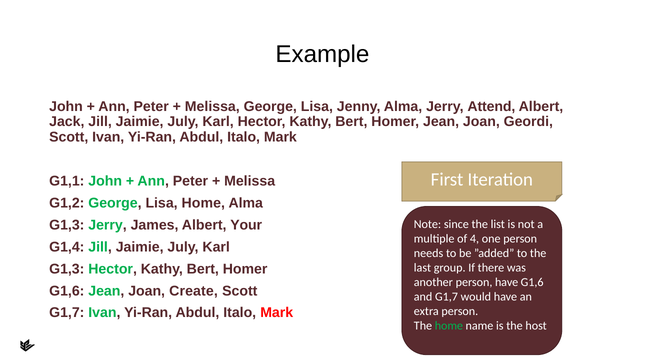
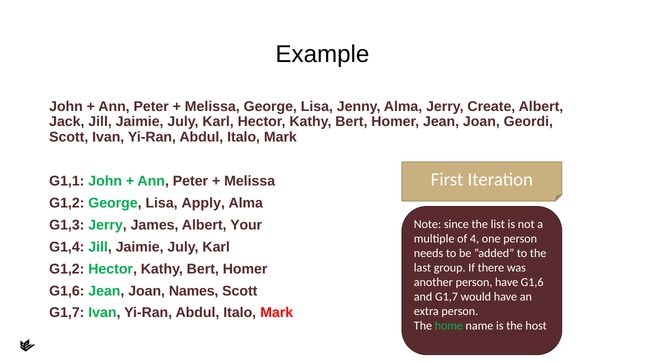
Attend: Attend -> Create
Lisa Home: Home -> Apply
G1,3 at (67, 269): G1,3 -> G1,2
Create: Create -> Names
